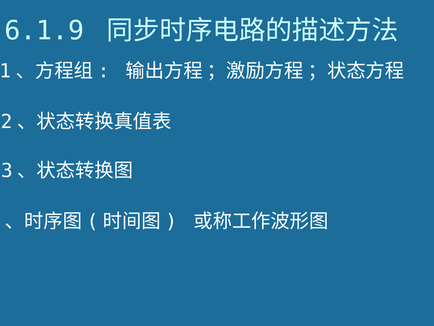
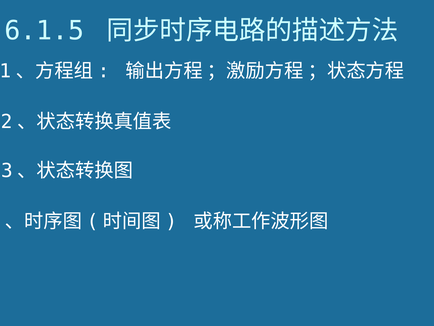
6.1.9: 6.1.9 -> 6.1.5
